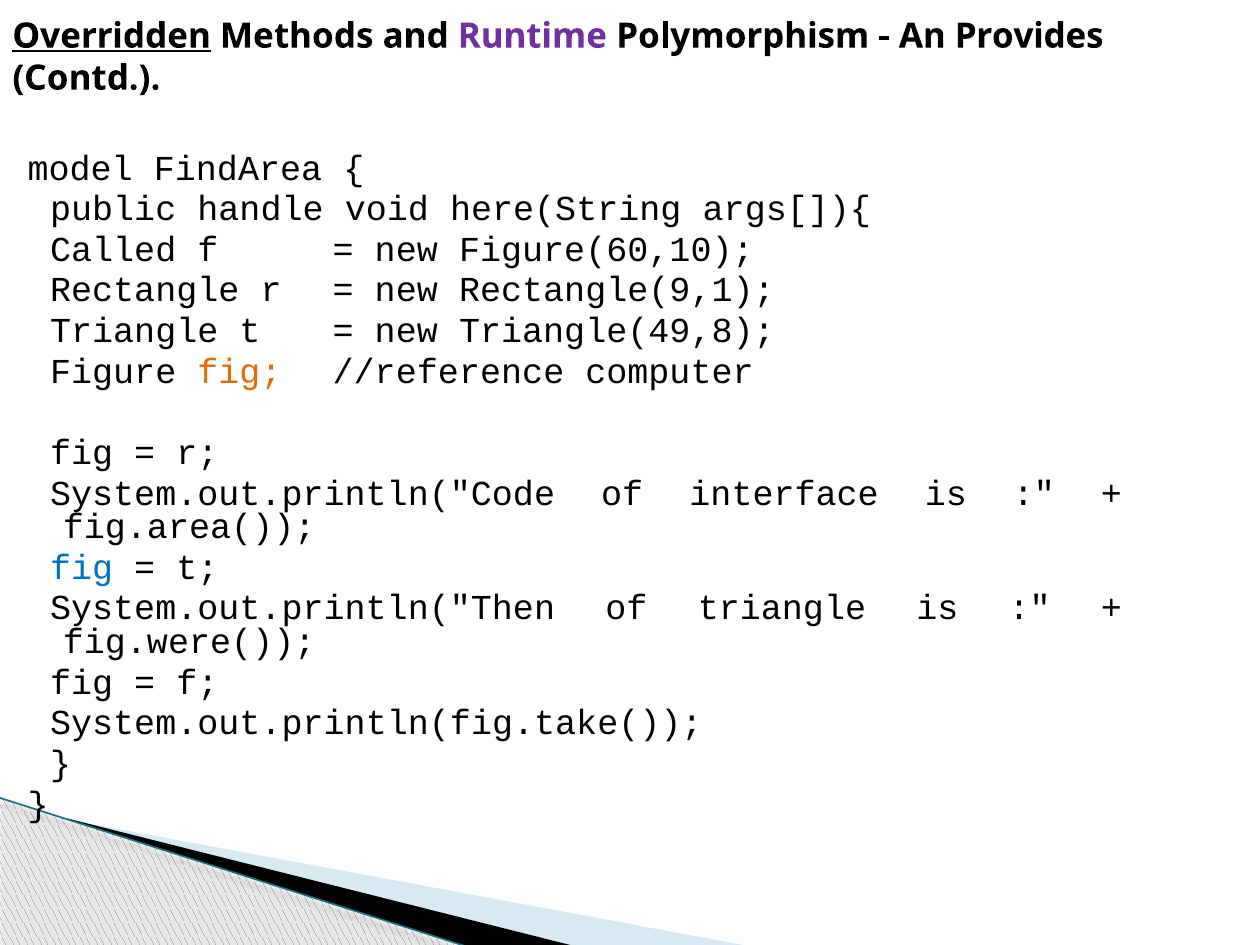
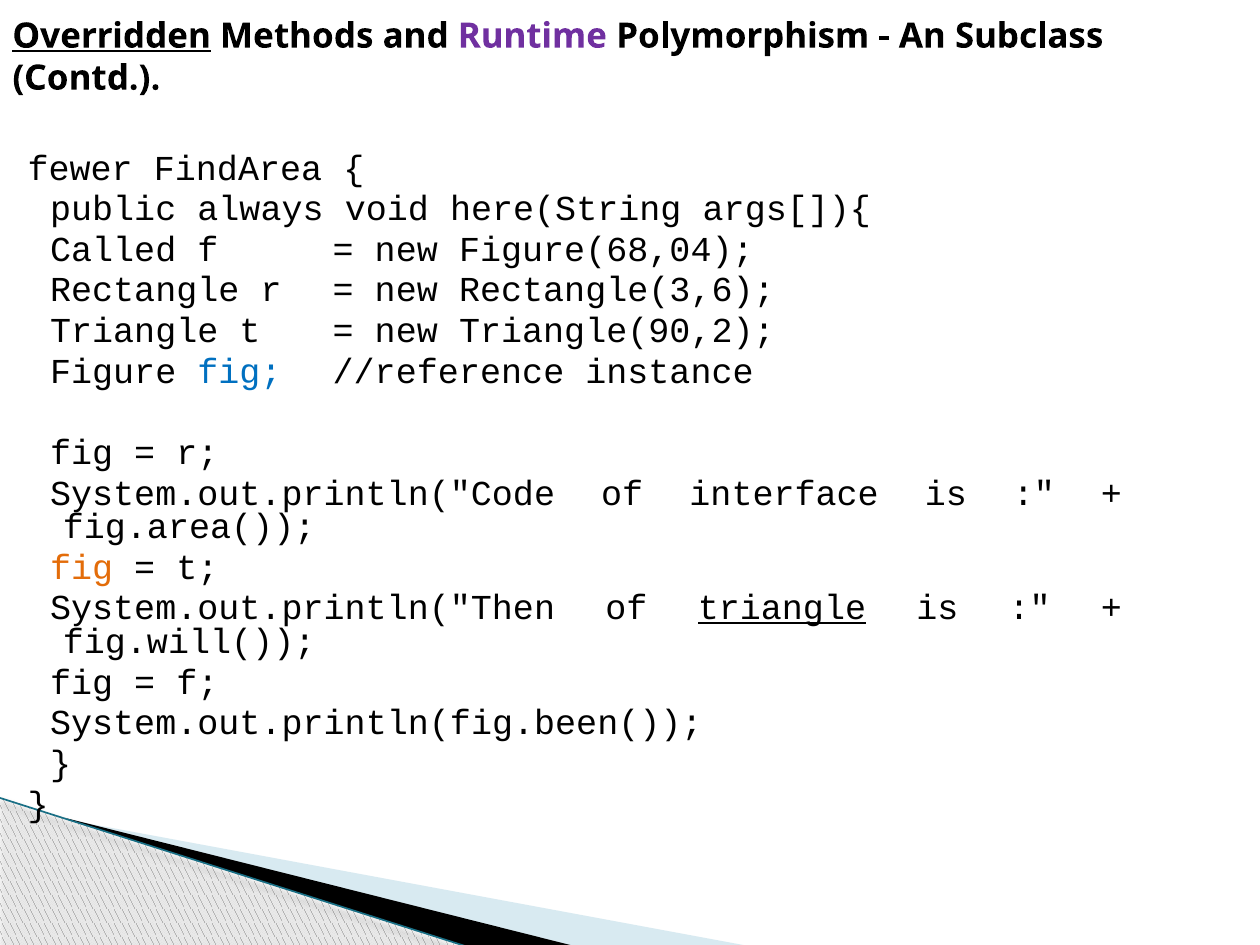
Provides: Provides -> Subclass
model: model -> fewer
handle: handle -> always
Figure(60,10: Figure(60,10 -> Figure(68,04
Rectangle(9,1: Rectangle(9,1 -> Rectangle(3,6
Triangle(49,8: Triangle(49,8 -> Triangle(90,2
fig at (239, 372) colour: orange -> blue
computer: computer -> instance
fig at (82, 568) colour: blue -> orange
triangle at (782, 608) underline: none -> present
fig.were(: fig.were( -> fig.will(
System.out.println(fig.take(: System.out.println(fig.take( -> System.out.println(fig.been(
